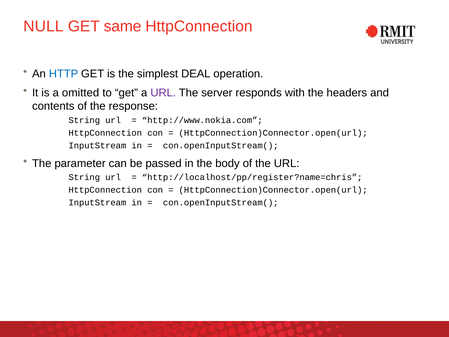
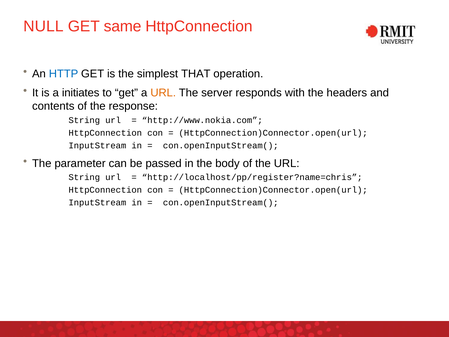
DEAL: DEAL -> THAT
omitted: omitted -> initiates
URL at (163, 93) colour: purple -> orange
